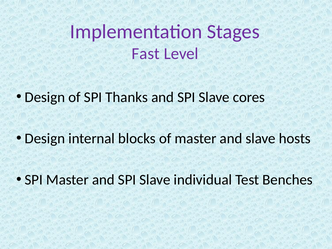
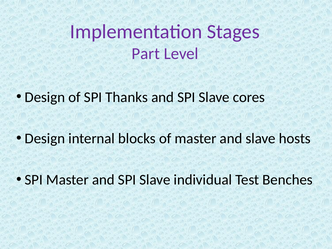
Fast: Fast -> Part
